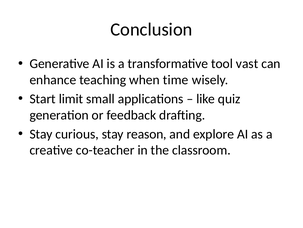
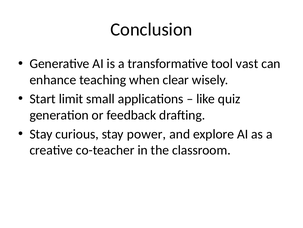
time: time -> clear
reason: reason -> power
